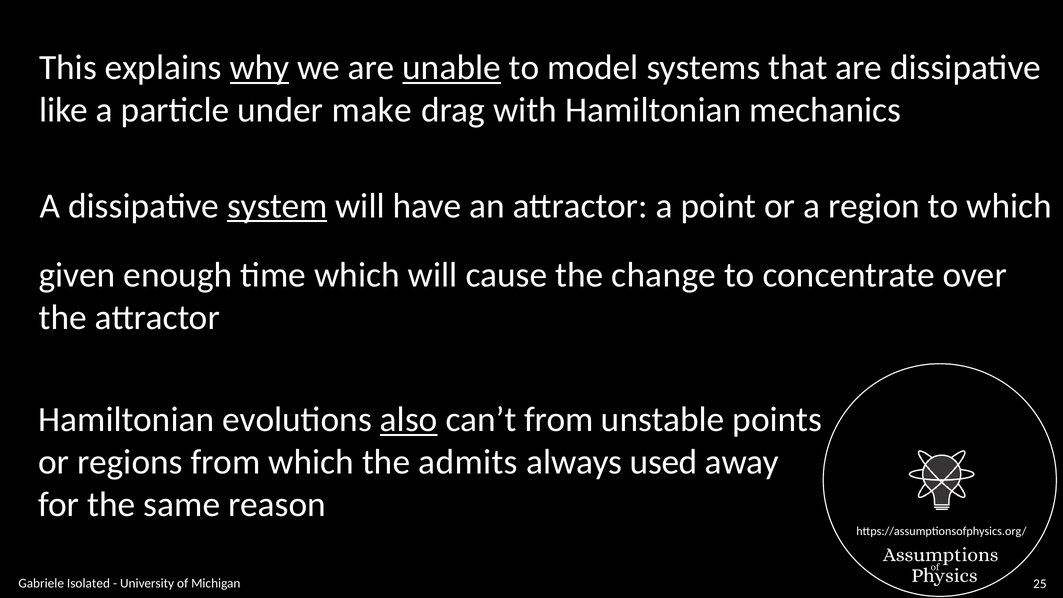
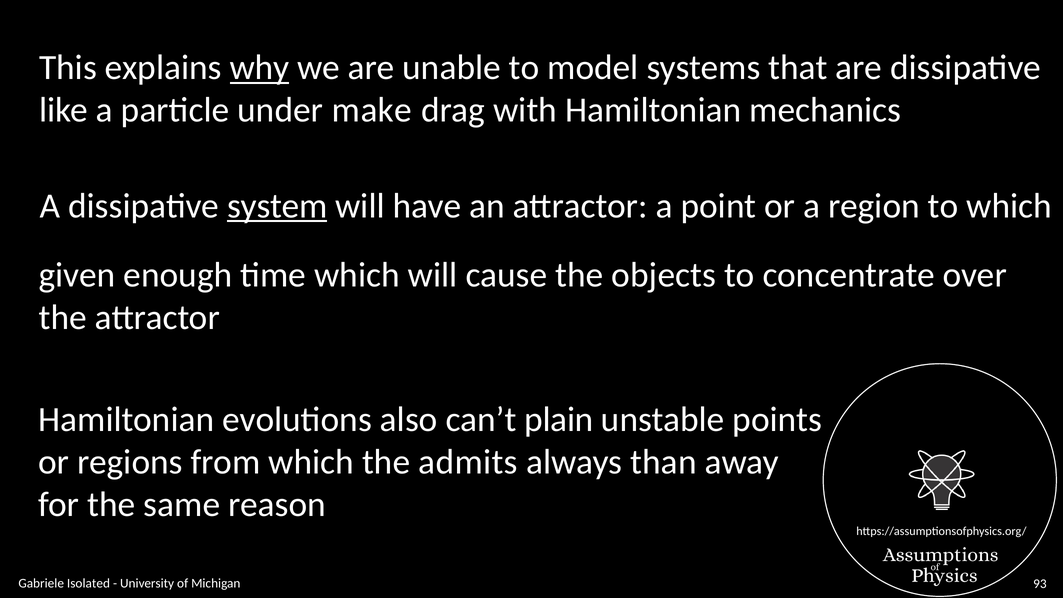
unable underline: present -> none
change: change -> objects
also underline: present -> none
can’t from: from -> plain
used: used -> than
25: 25 -> 93
